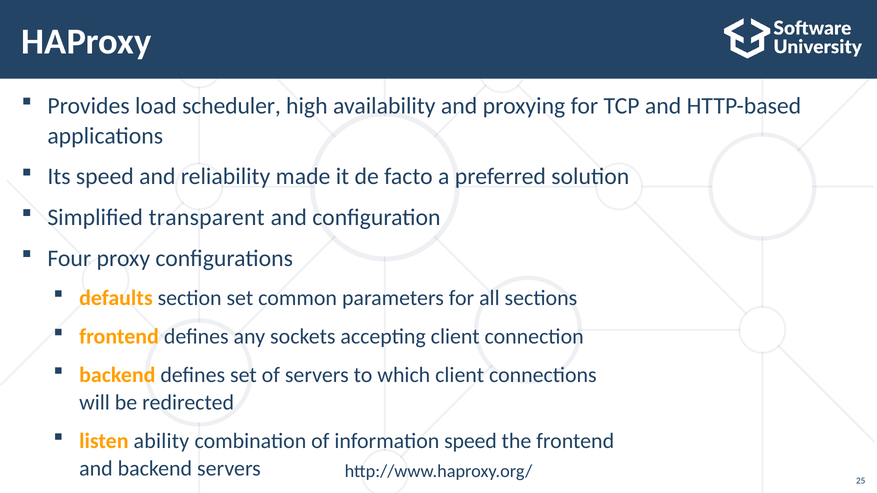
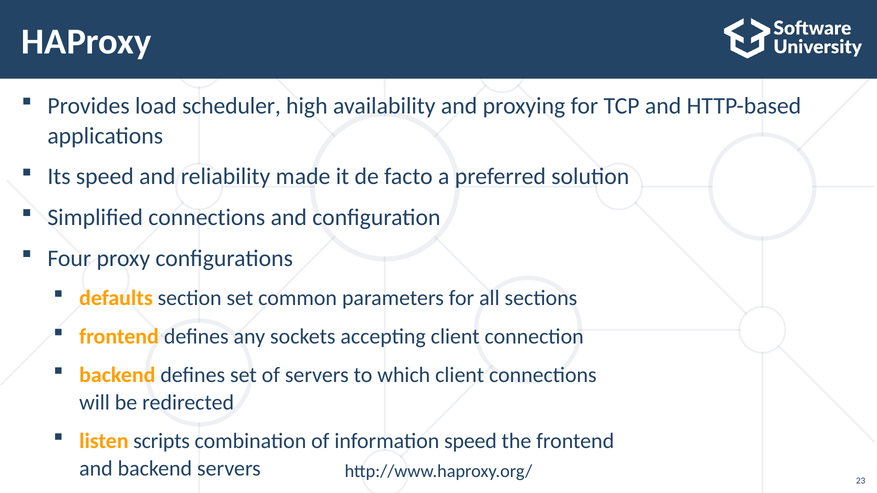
Simplified transparent: transparent -> connections
ability: ability -> scripts
25: 25 -> 23
